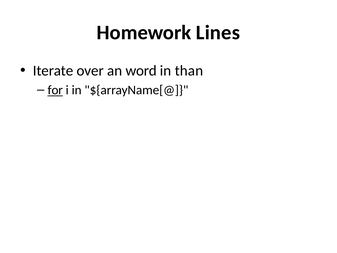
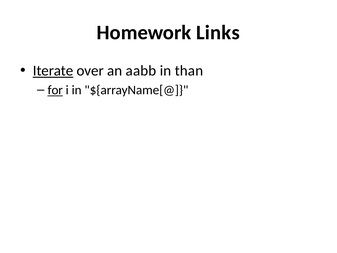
Lines: Lines -> Links
Iterate underline: none -> present
word: word -> aabb
